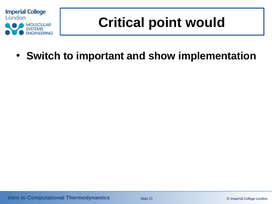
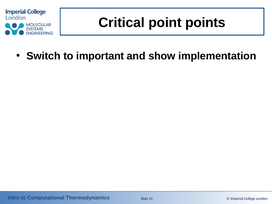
would: would -> points
